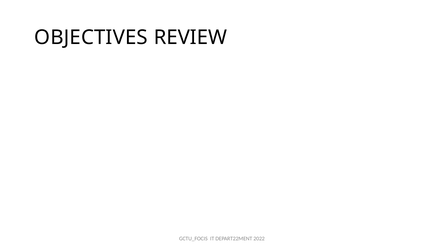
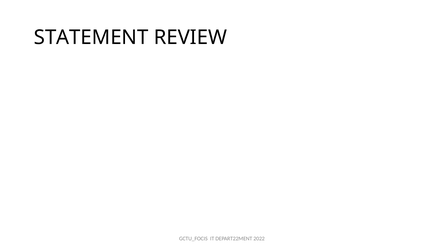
OBJECTIVES: OBJECTIVES -> STATEMENT
